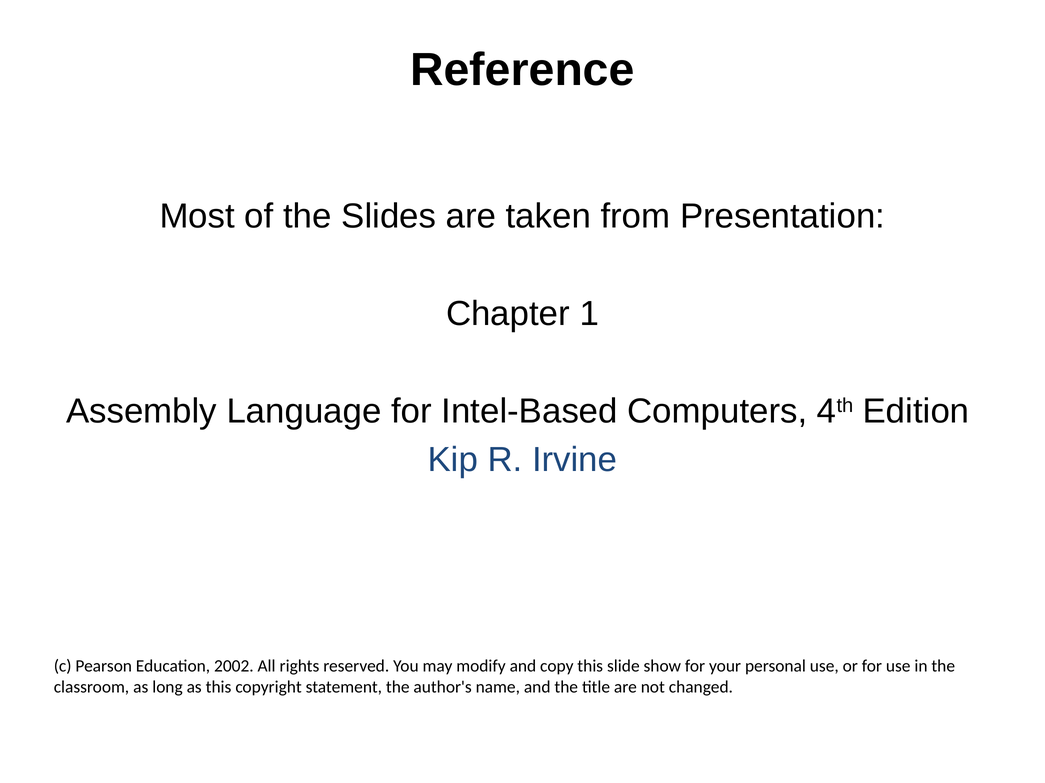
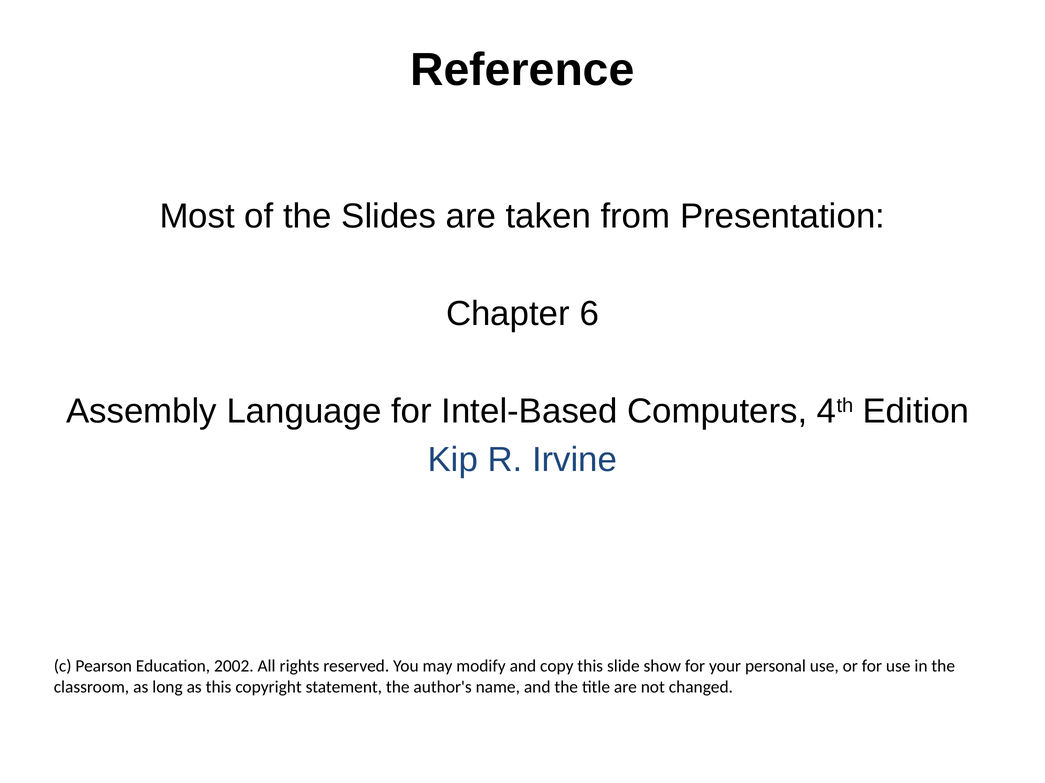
1: 1 -> 6
